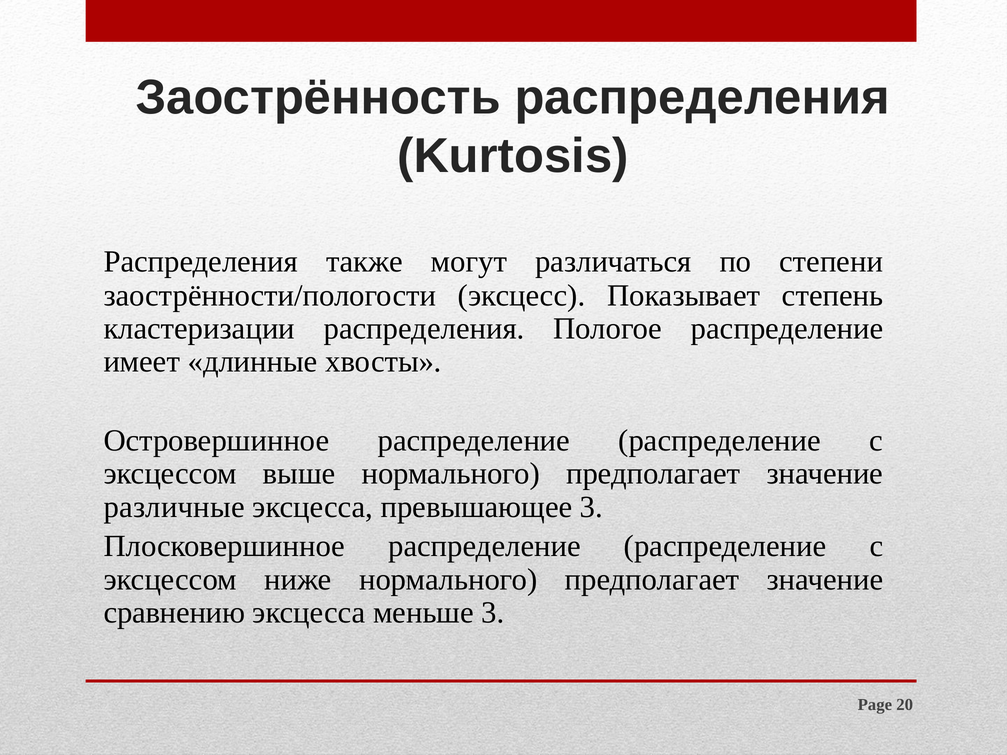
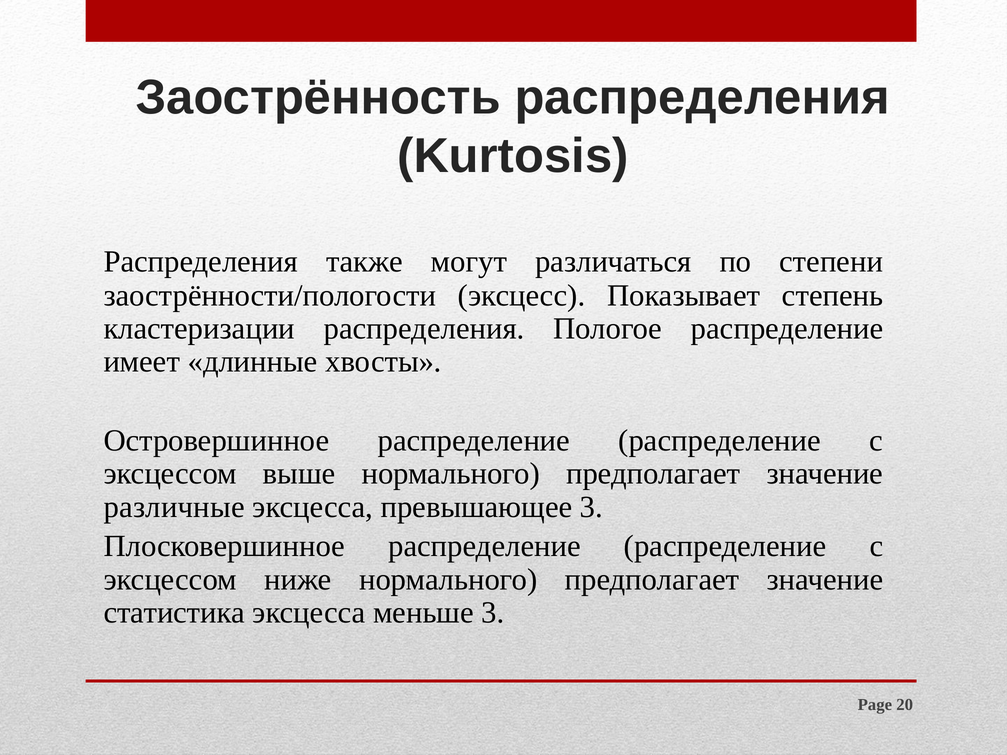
сравнению: сравнению -> статистика
